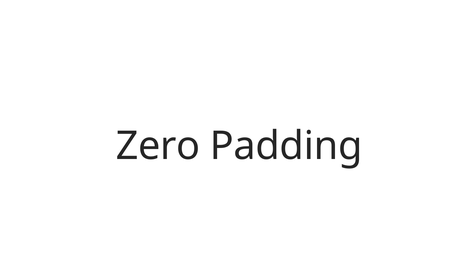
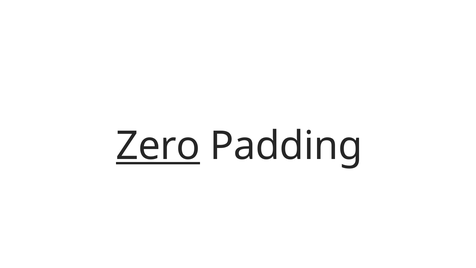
Zero underline: none -> present
